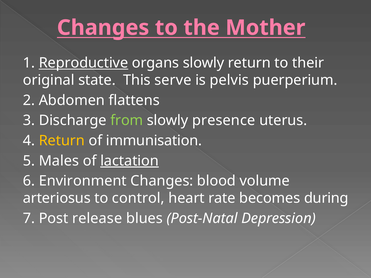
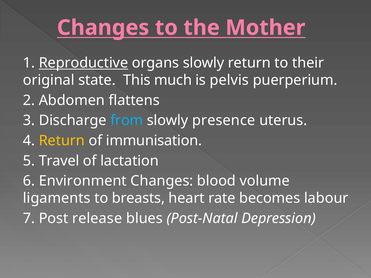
serve: serve -> much
from colour: light green -> light blue
Males: Males -> Travel
lactation underline: present -> none
arteriosus: arteriosus -> ligaments
control: control -> breasts
during: during -> labour
